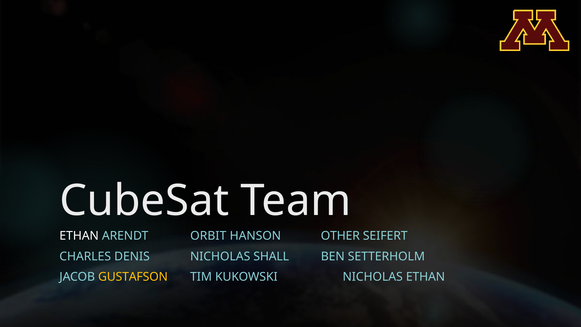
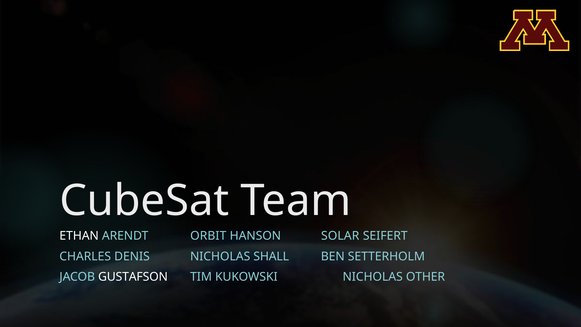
OTHER: OTHER -> SOLAR
GUSTAFSON colour: yellow -> white
NICHOLAS ETHAN: ETHAN -> OTHER
